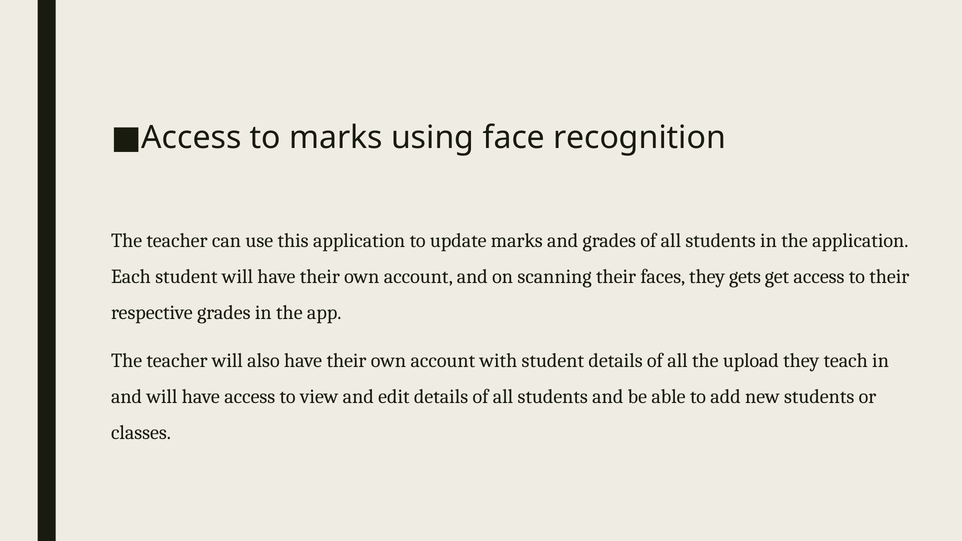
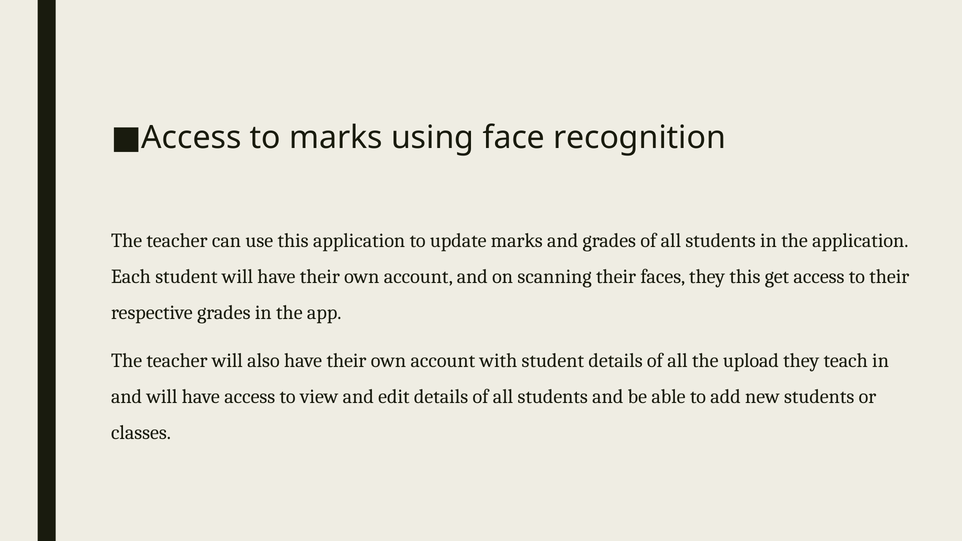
they gets: gets -> this
